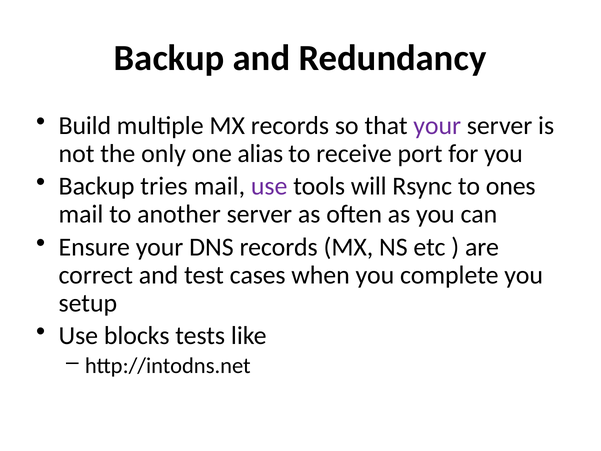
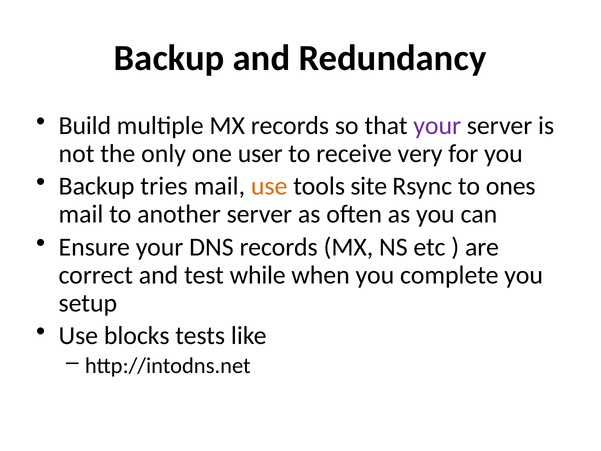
alias: alias -> user
port: port -> very
use at (269, 186) colour: purple -> orange
will: will -> site
cases: cases -> while
